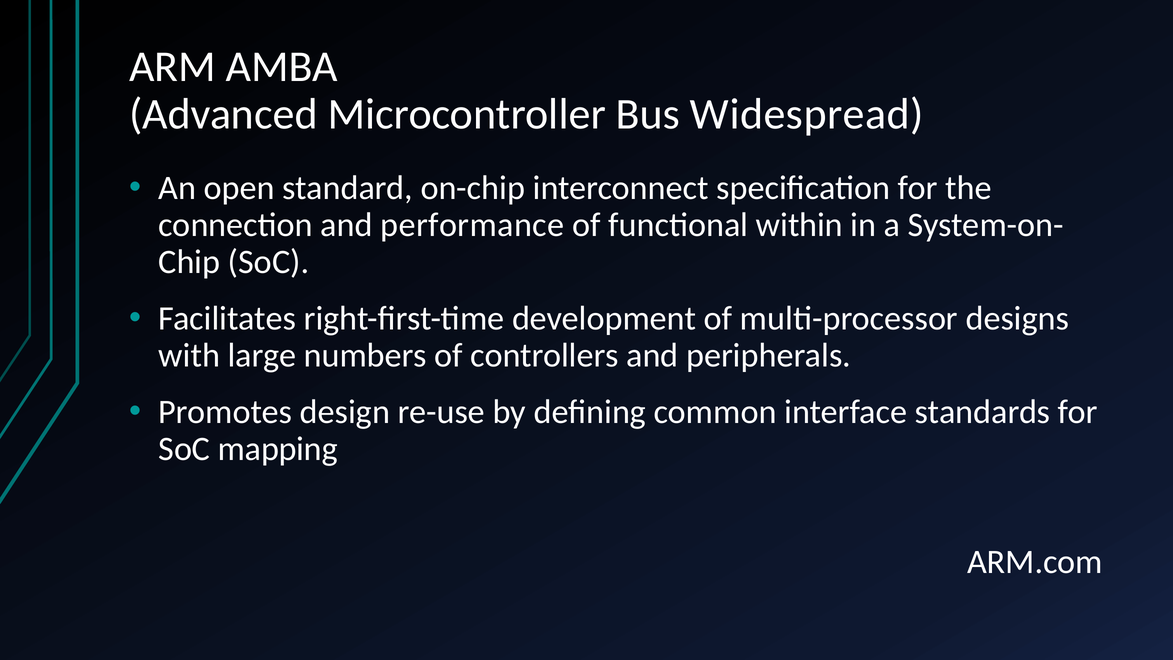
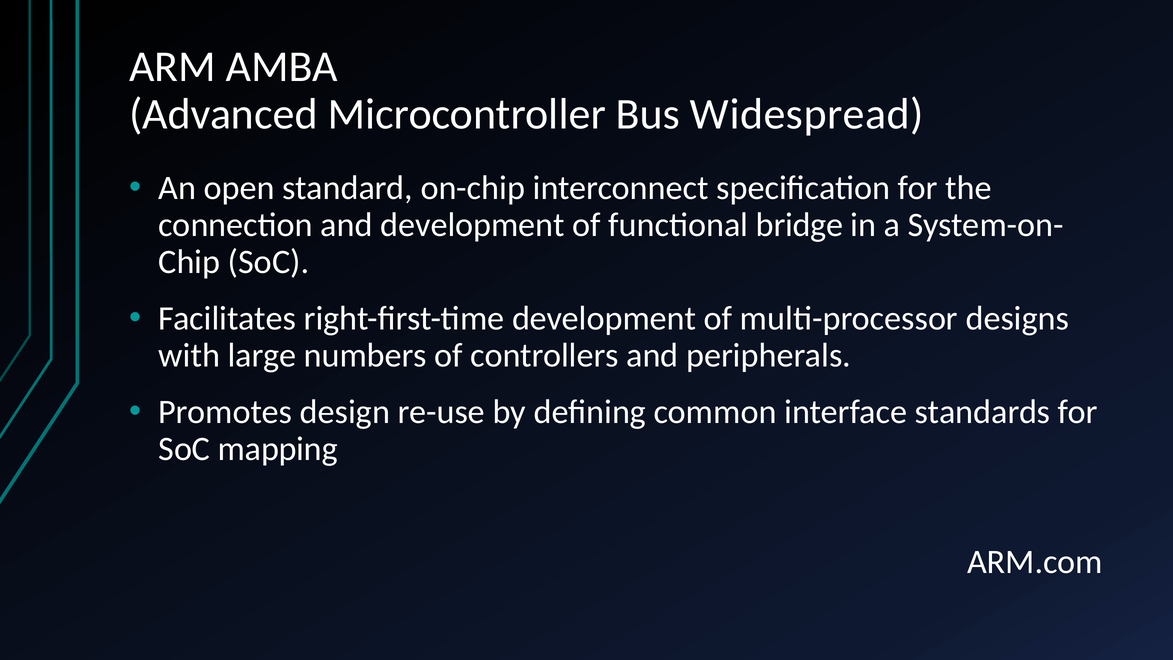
and performance: performance -> development
within: within -> bridge
